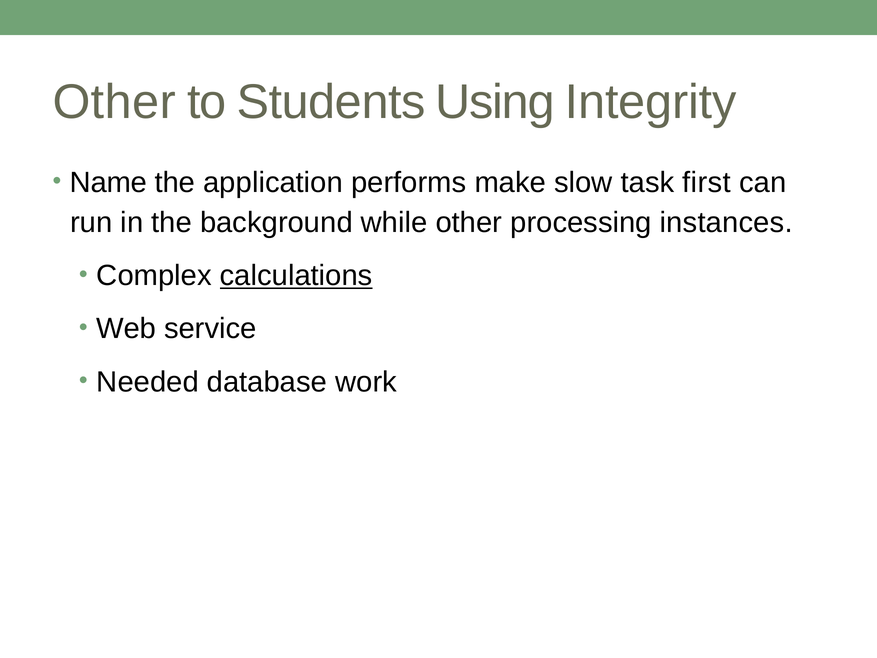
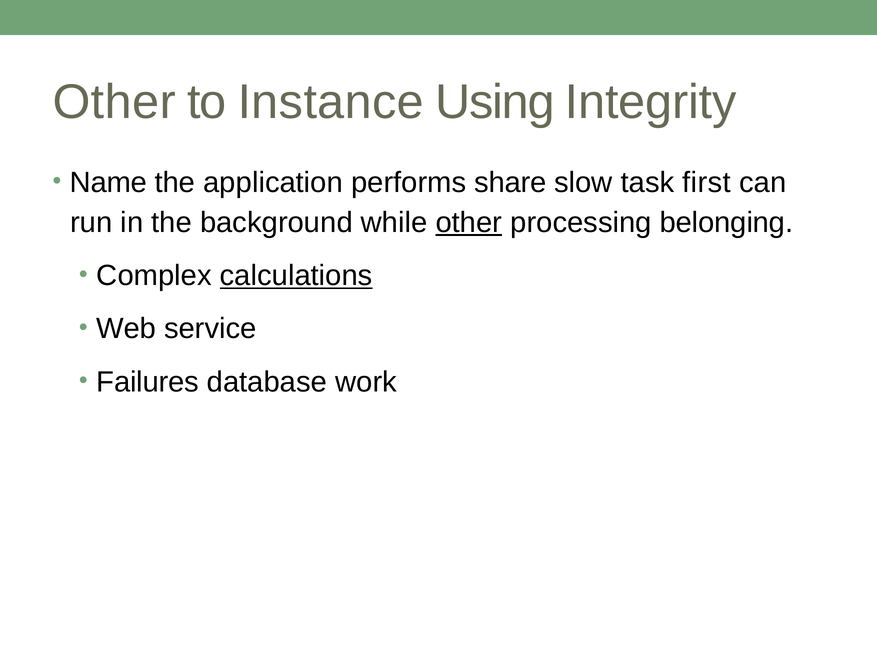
Students: Students -> Instance
make: make -> share
other at (469, 222) underline: none -> present
instances: instances -> belonging
Needed: Needed -> Failures
